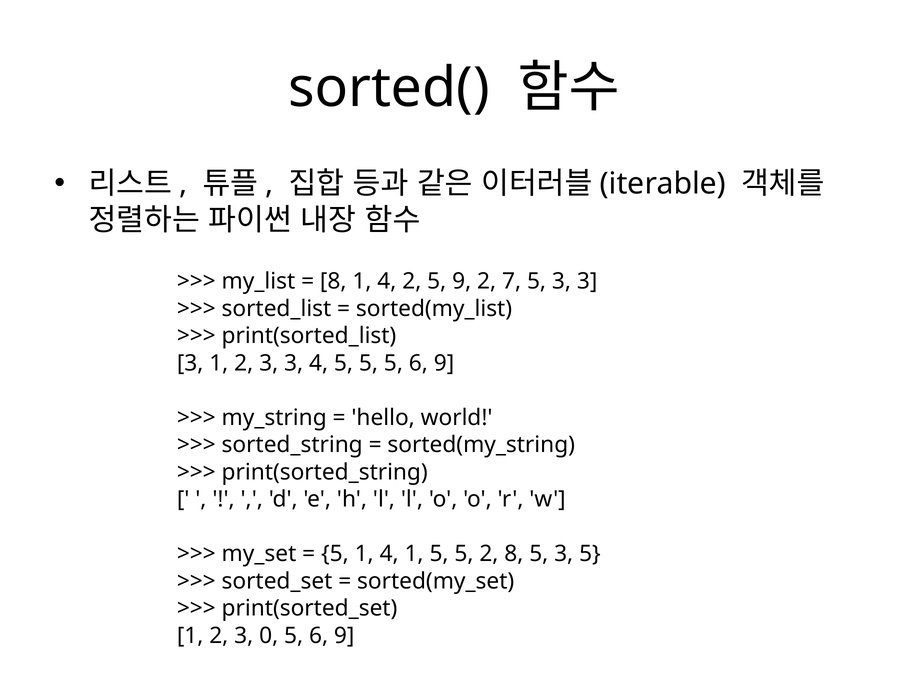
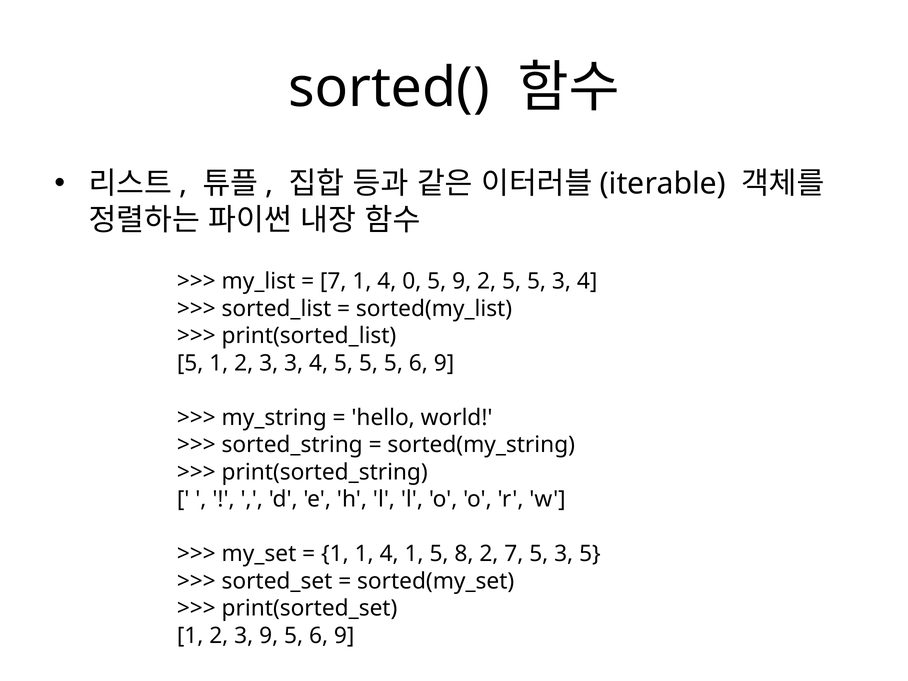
8 at (333, 281): 8 -> 7
4 2: 2 -> 0
2 7: 7 -> 5
5 3 3: 3 -> 4
3 at (190, 363): 3 -> 5
5 at (335, 554): 5 -> 1
1 5 5: 5 -> 8
2 8: 8 -> 7
3 0: 0 -> 9
